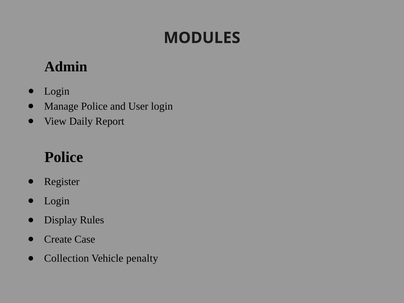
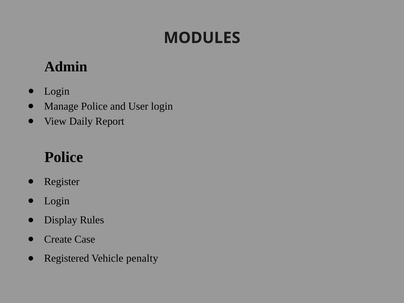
Collection: Collection -> Registered
